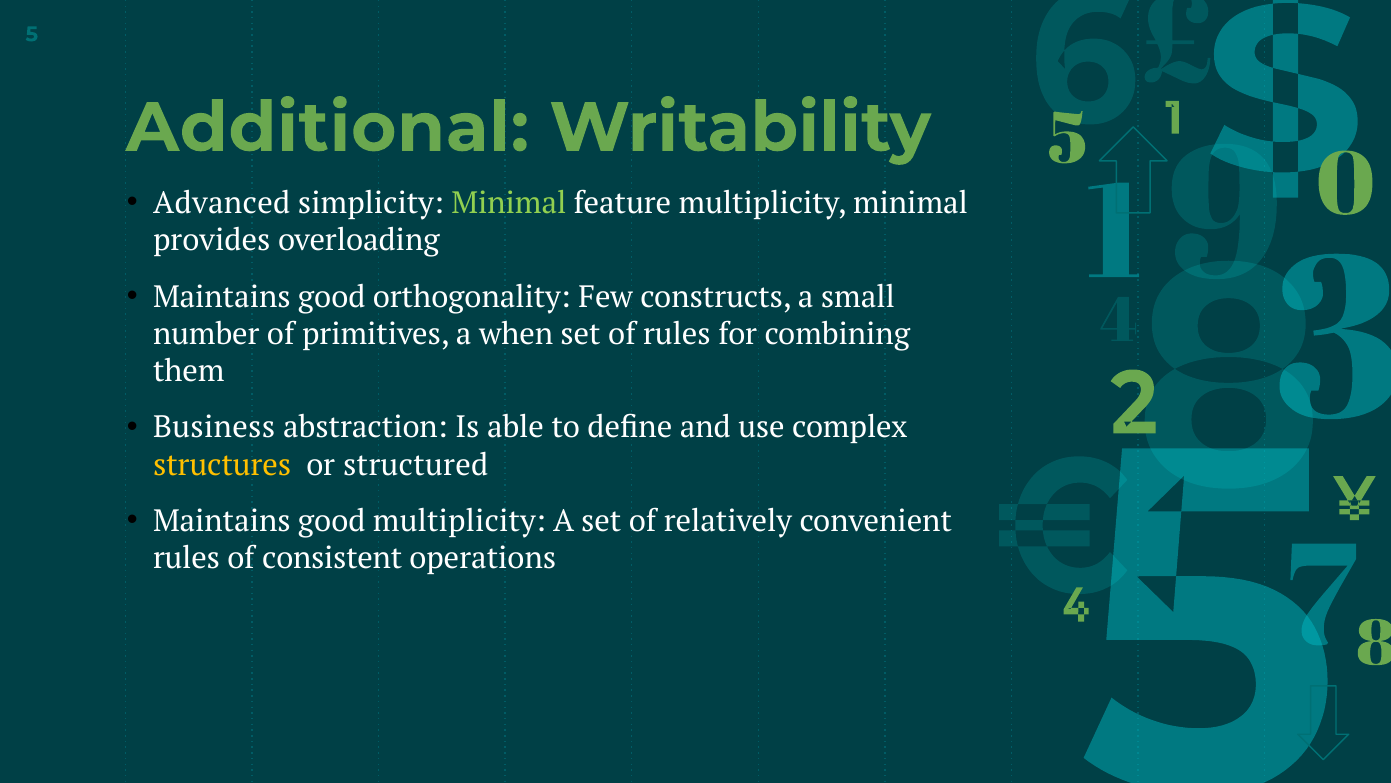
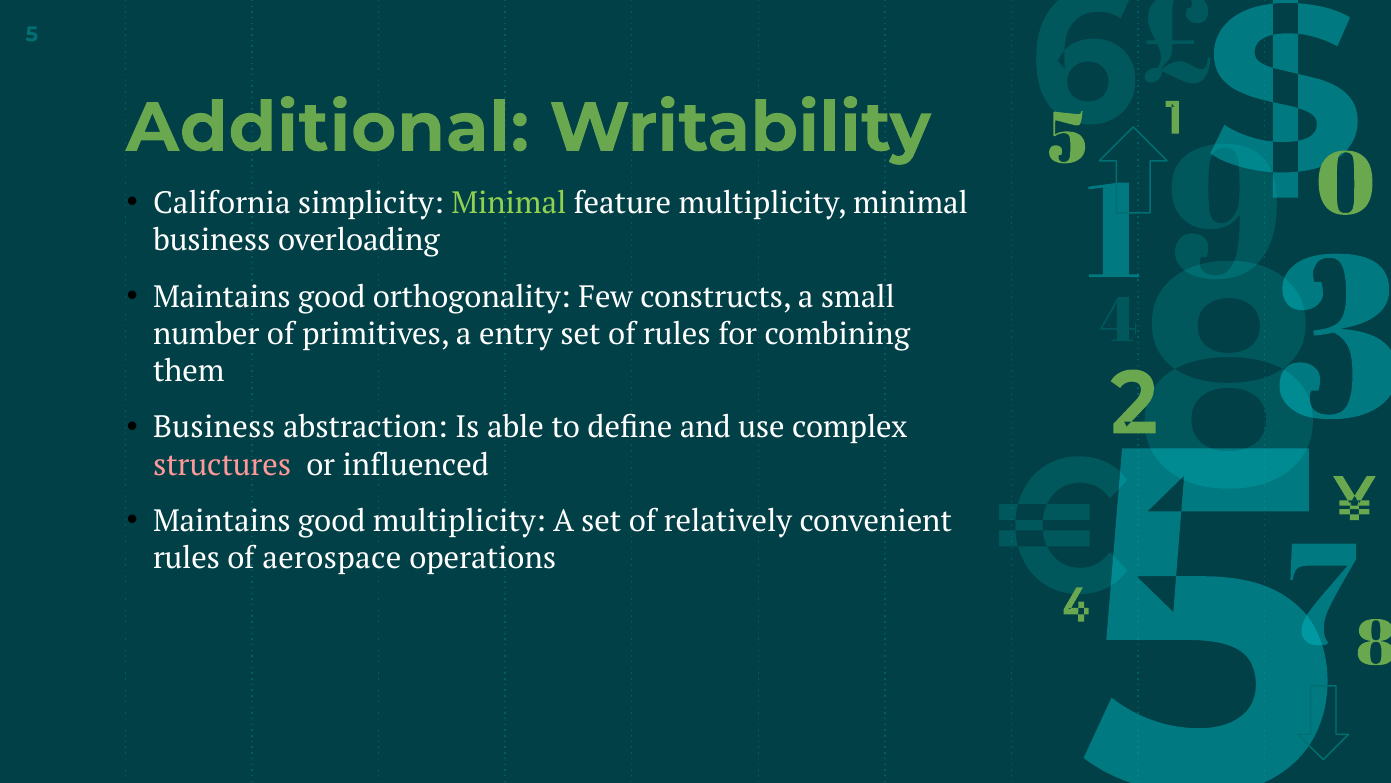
Advanced: Advanced -> California
provides at (212, 240): provides -> business
when: when -> entry
structures colour: yellow -> pink
structured: structured -> influenced
consistent: consistent -> aerospace
